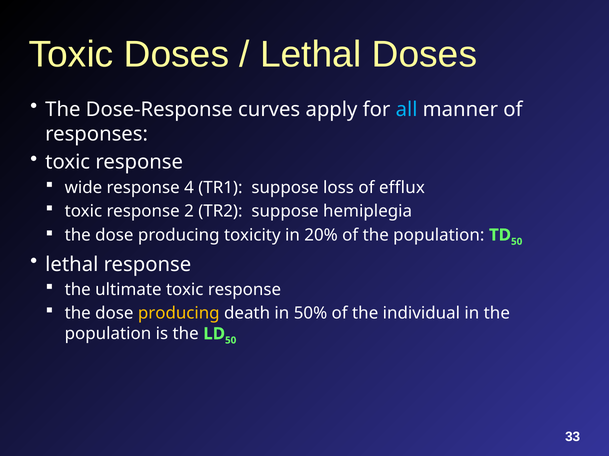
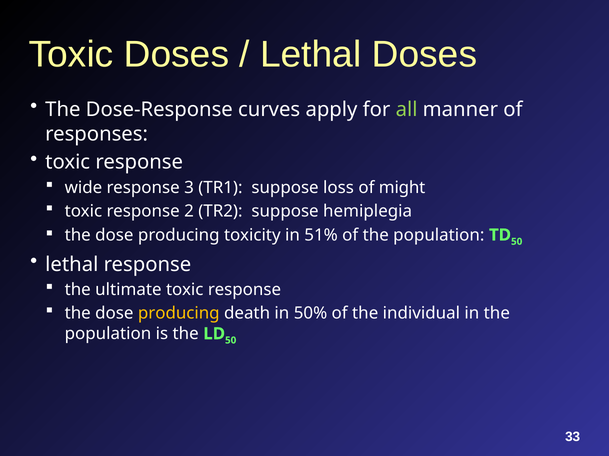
all colour: light blue -> light green
4: 4 -> 3
efflux: efflux -> might
20%: 20% -> 51%
